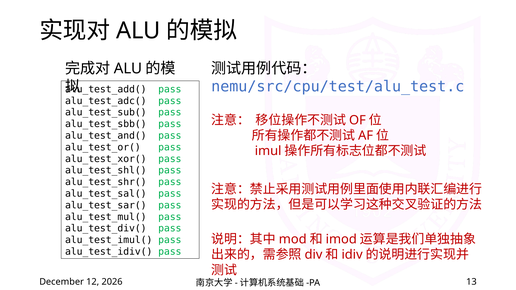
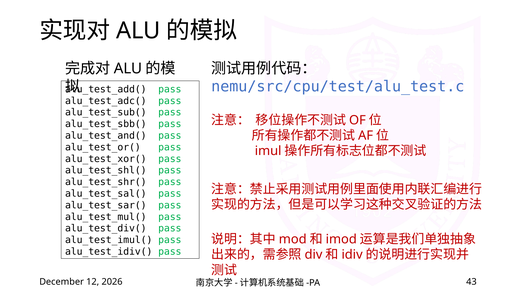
13: 13 -> 43
